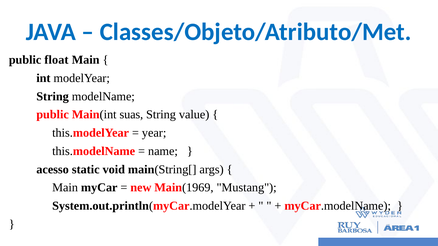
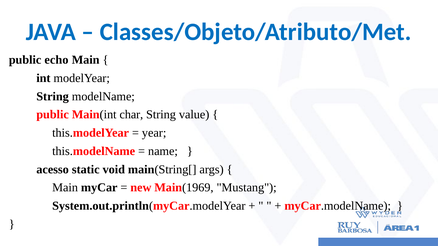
float: float -> echo
suas: suas -> char
